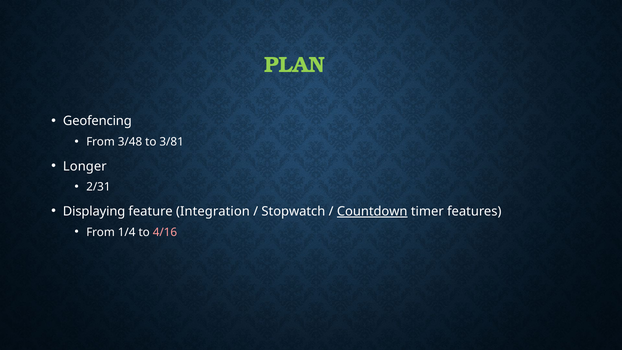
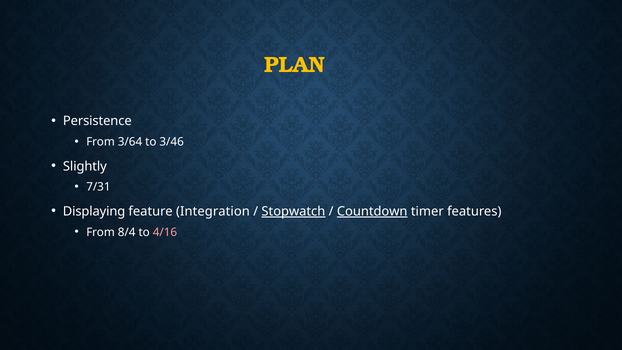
PLAN colour: light green -> yellow
Geofencing: Geofencing -> Persistence
3/48: 3/48 -> 3/64
3/81: 3/81 -> 3/46
Longer: Longer -> Slightly
2/31: 2/31 -> 7/31
Stopwatch underline: none -> present
1/4: 1/4 -> 8/4
